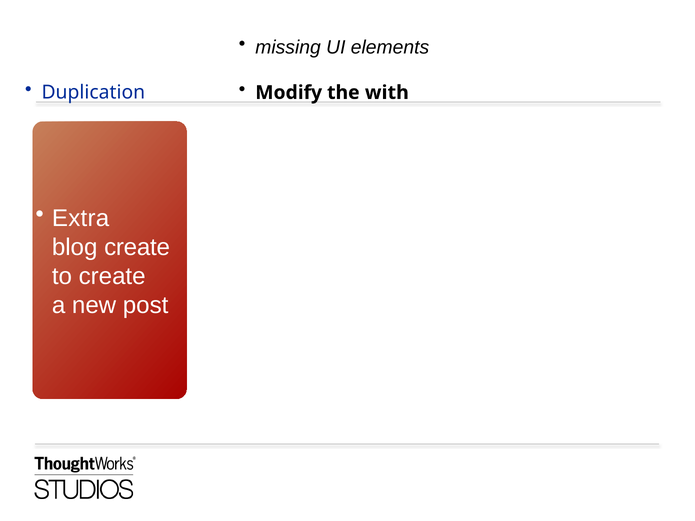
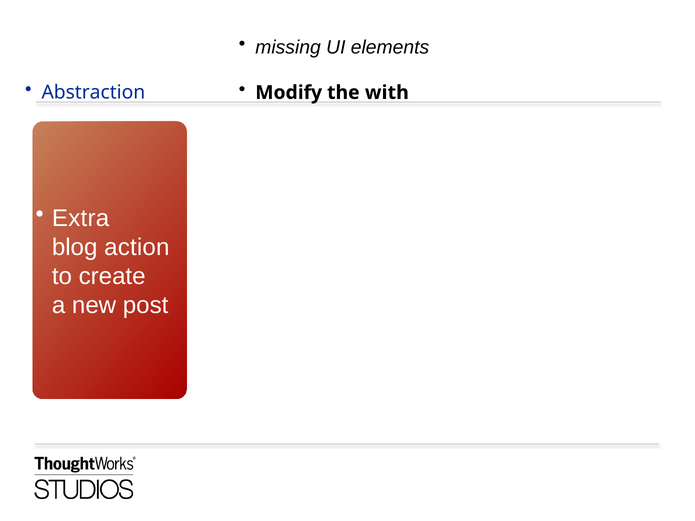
Duplication: Duplication -> Abstraction
blog create: create -> action
